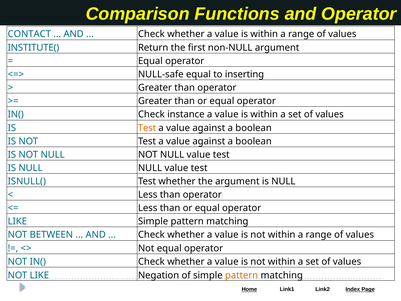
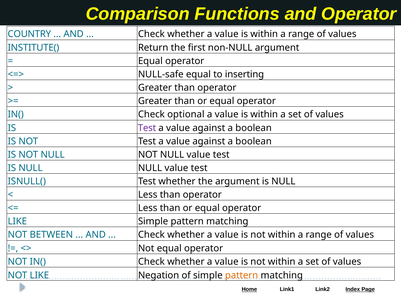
CONTACT: CONTACT -> COUNTRY
instance: instance -> optional
Test at (147, 128) colour: orange -> purple
